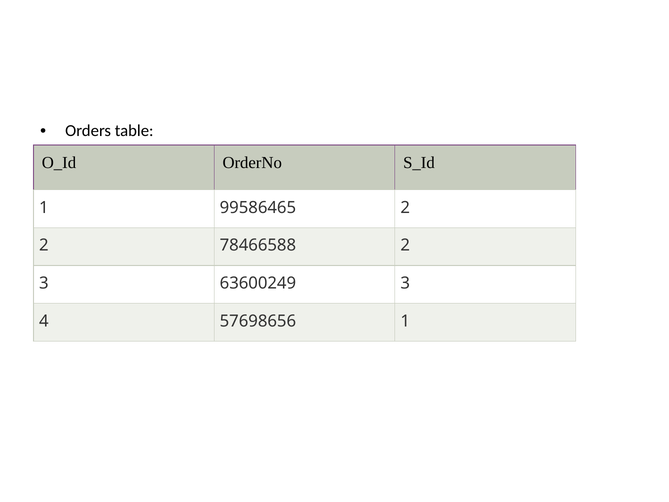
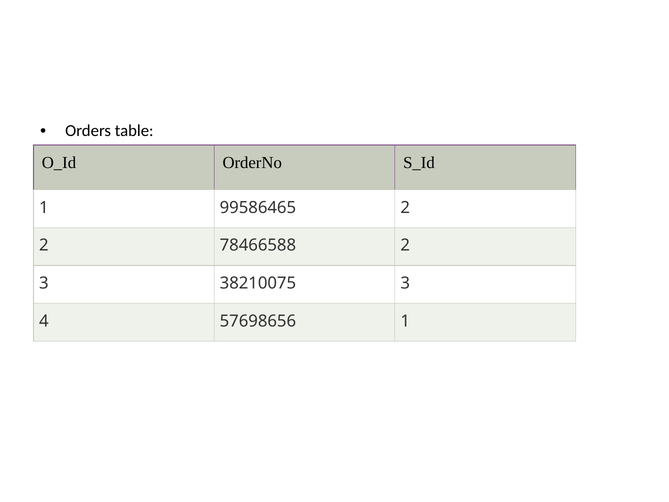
63600249: 63600249 -> 38210075
